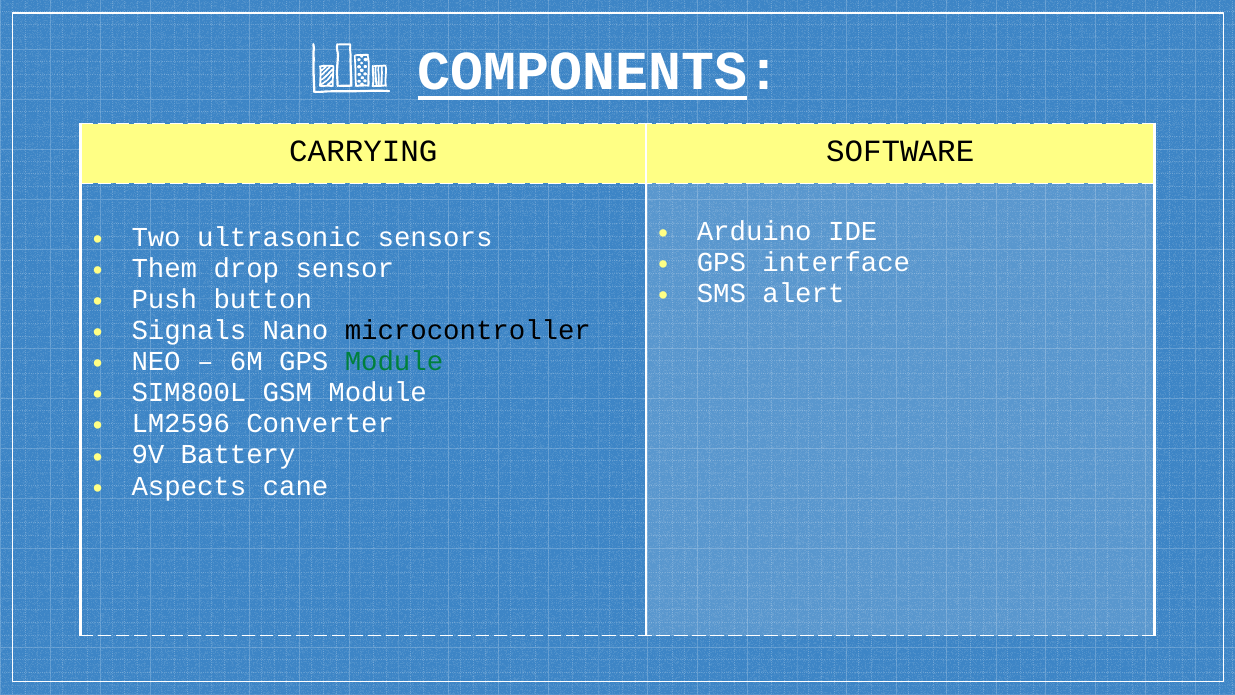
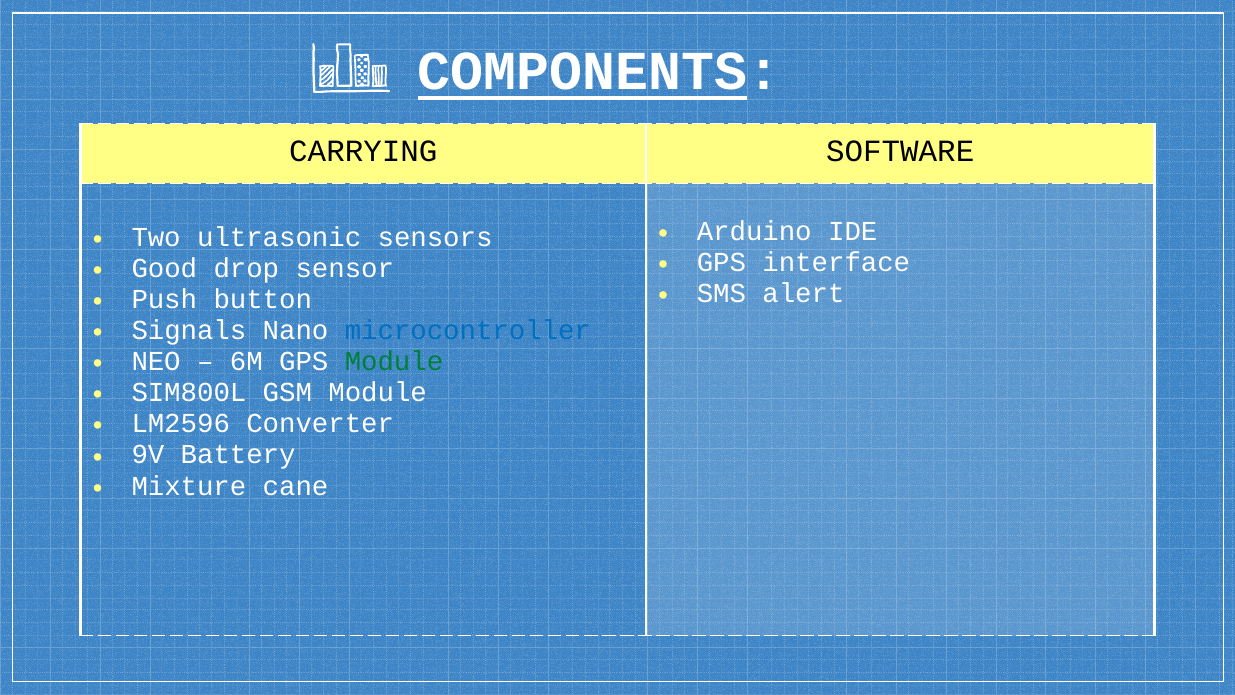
Them: Them -> Good
microcontroller colour: black -> blue
Aspects: Aspects -> Mixture
